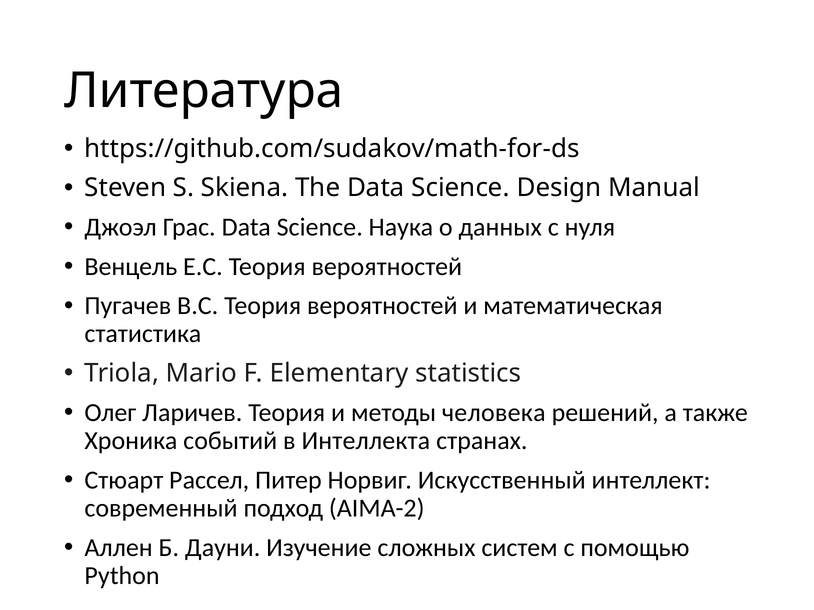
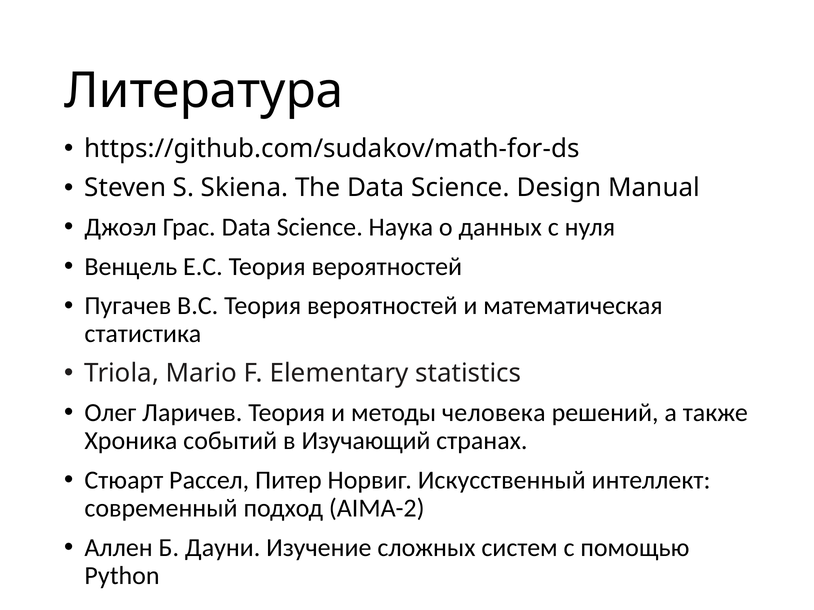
Интеллекта: Интеллекта -> Изучающий
